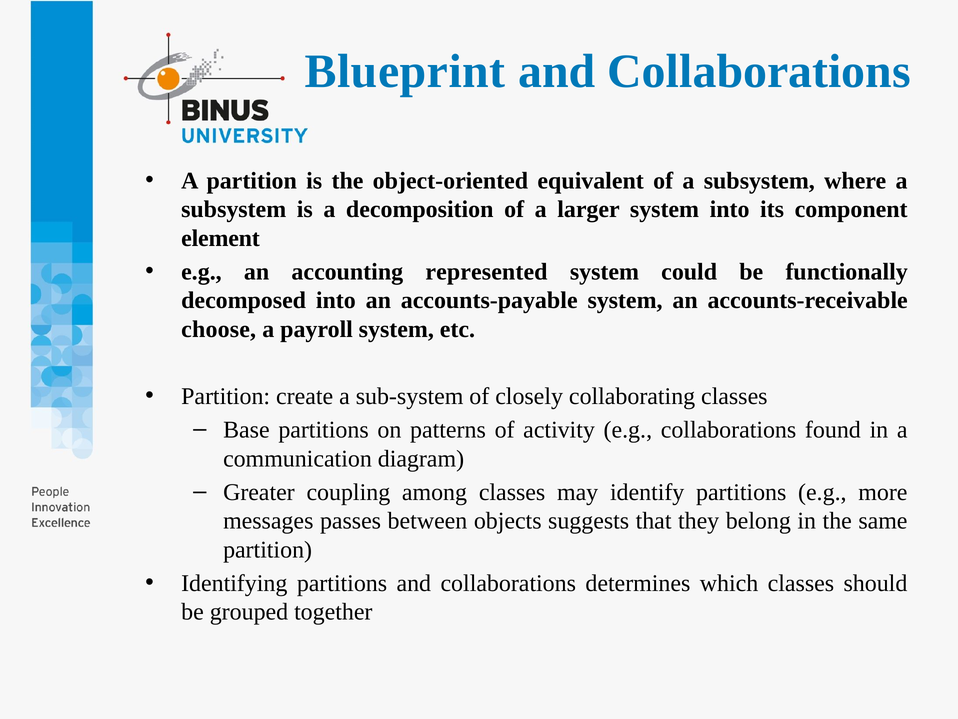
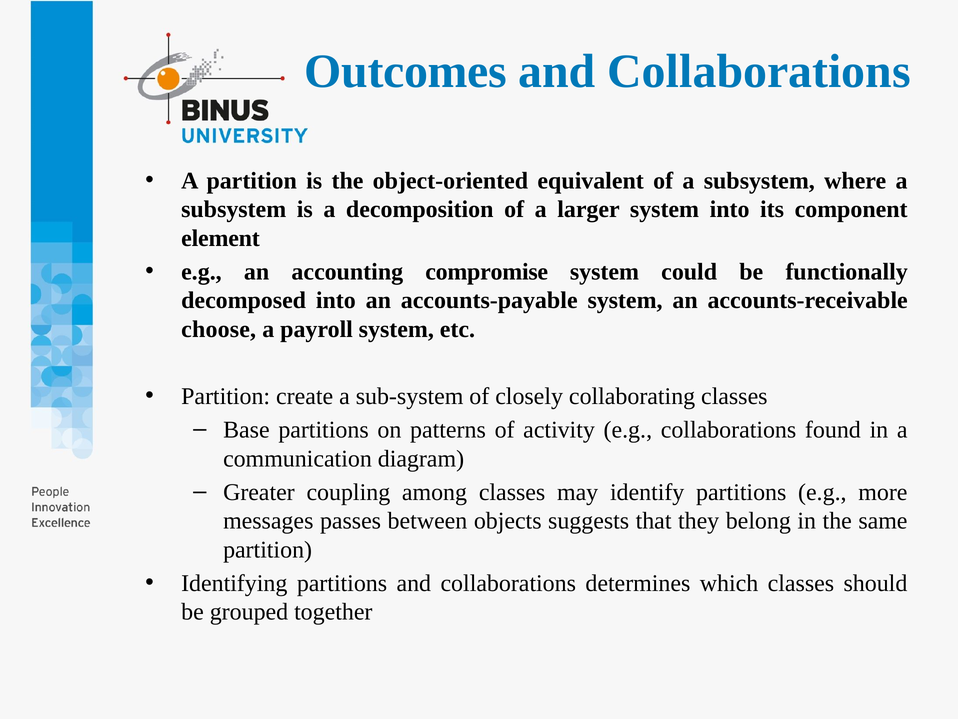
Blueprint: Blueprint -> Outcomes
represented: represented -> compromise
